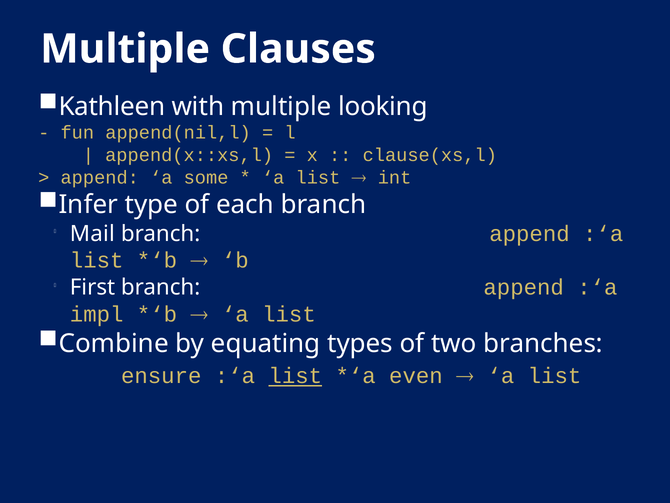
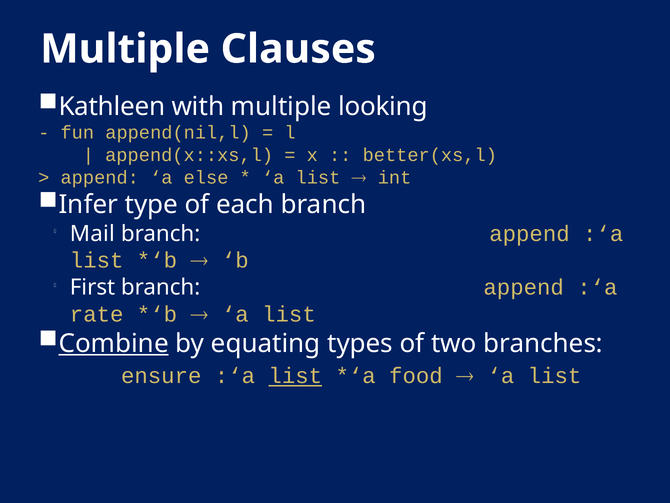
clause(xs,l: clause(xs,l -> better(xs,l
some: some -> else
impl: impl -> rate
Combine underline: none -> present
even: even -> food
